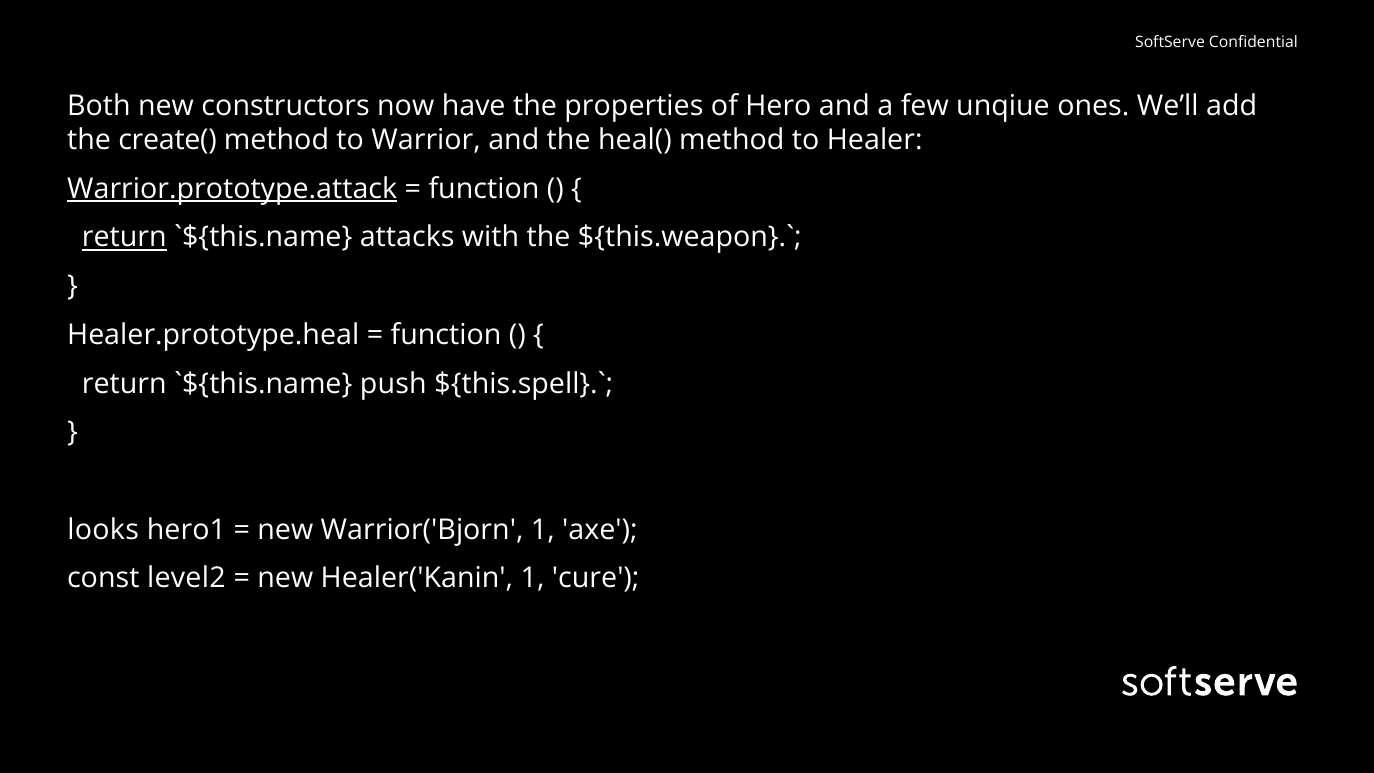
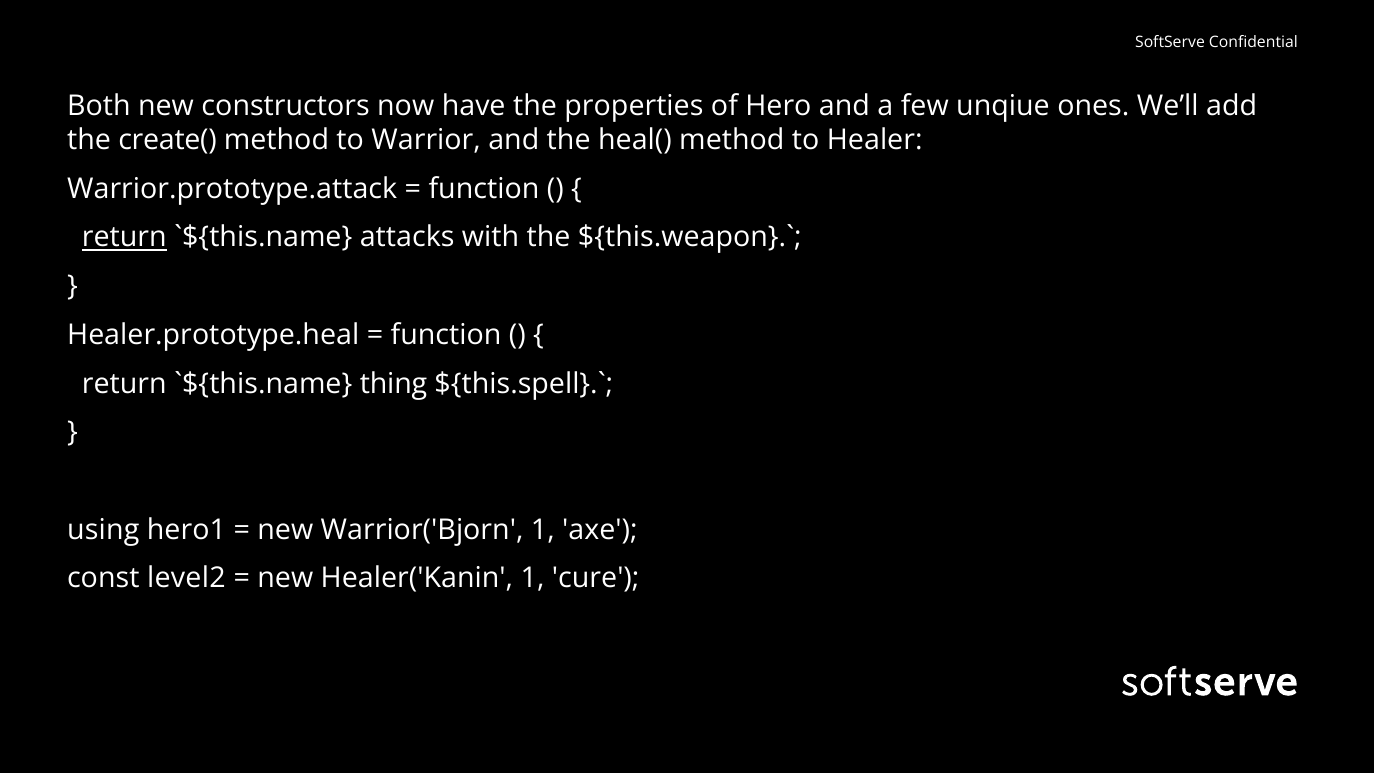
Warrior.prototype.attack underline: present -> none
push: push -> thing
looks: looks -> using
